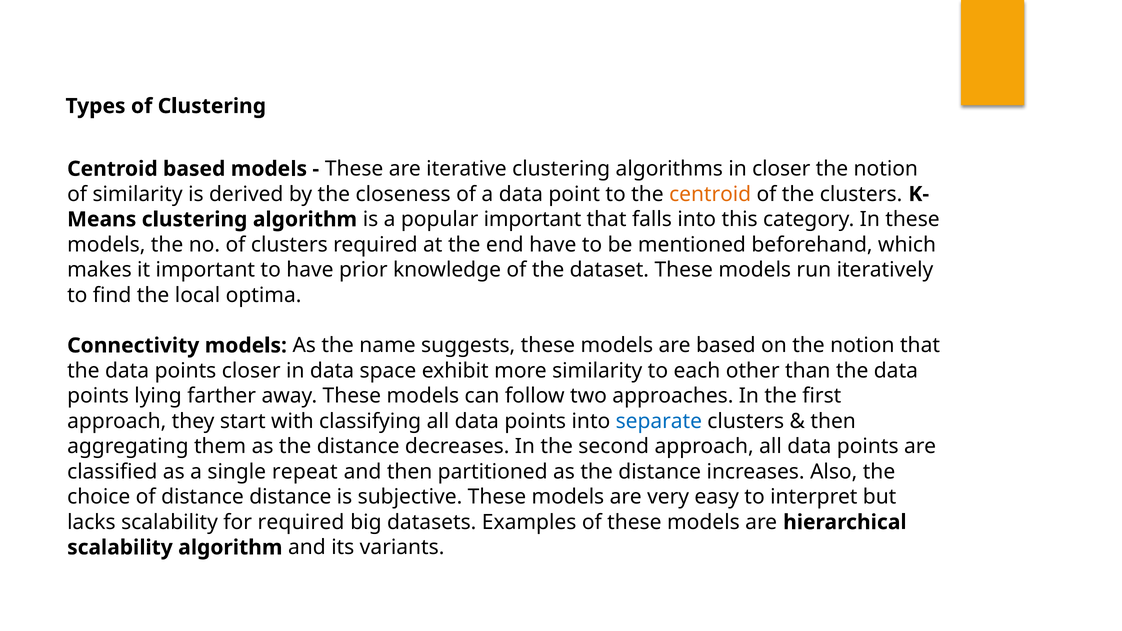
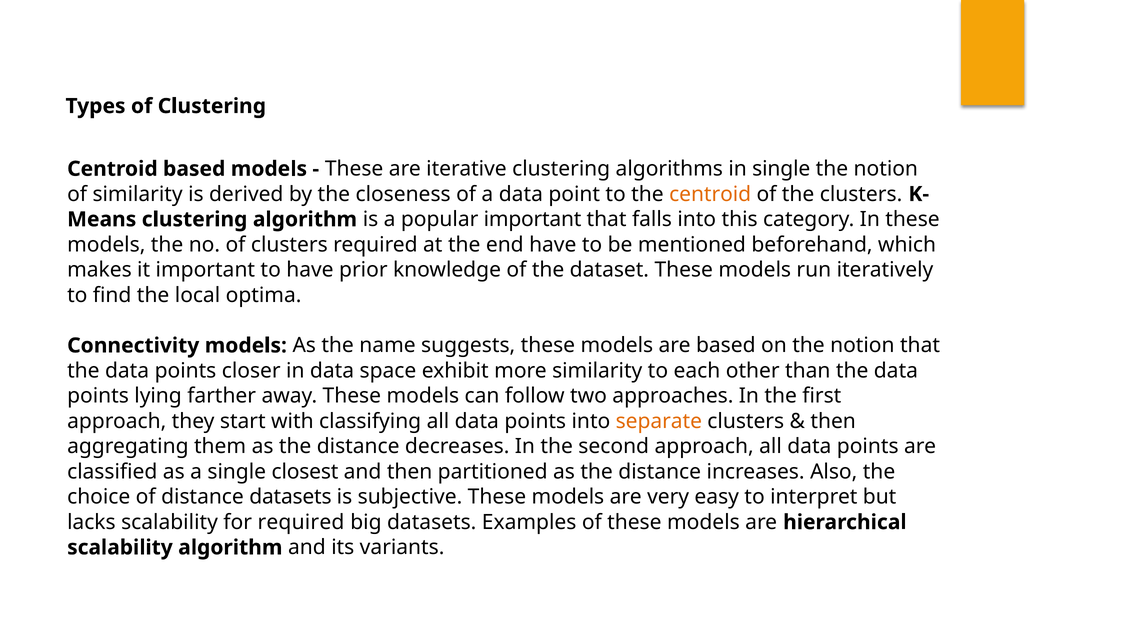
in closer: closer -> single
separate colour: blue -> orange
repeat: repeat -> closest
distance distance: distance -> datasets
